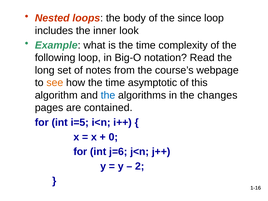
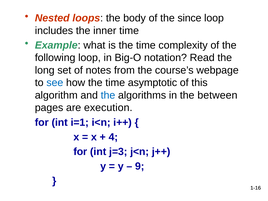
inner look: look -> time
see colour: orange -> blue
changes: changes -> between
contained: contained -> execution
i=5: i=5 -> i=1
0: 0 -> 4
j=6: j=6 -> j=3
2: 2 -> 9
